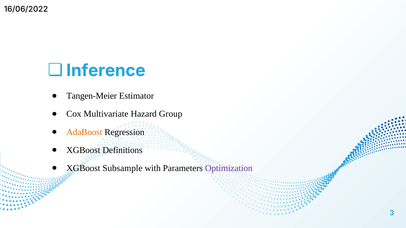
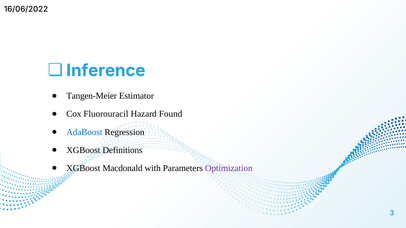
Multivariate: Multivariate -> Fluorouracil
Group: Group -> Found
AdaBoost colour: orange -> blue
Subsample: Subsample -> Macdonald
